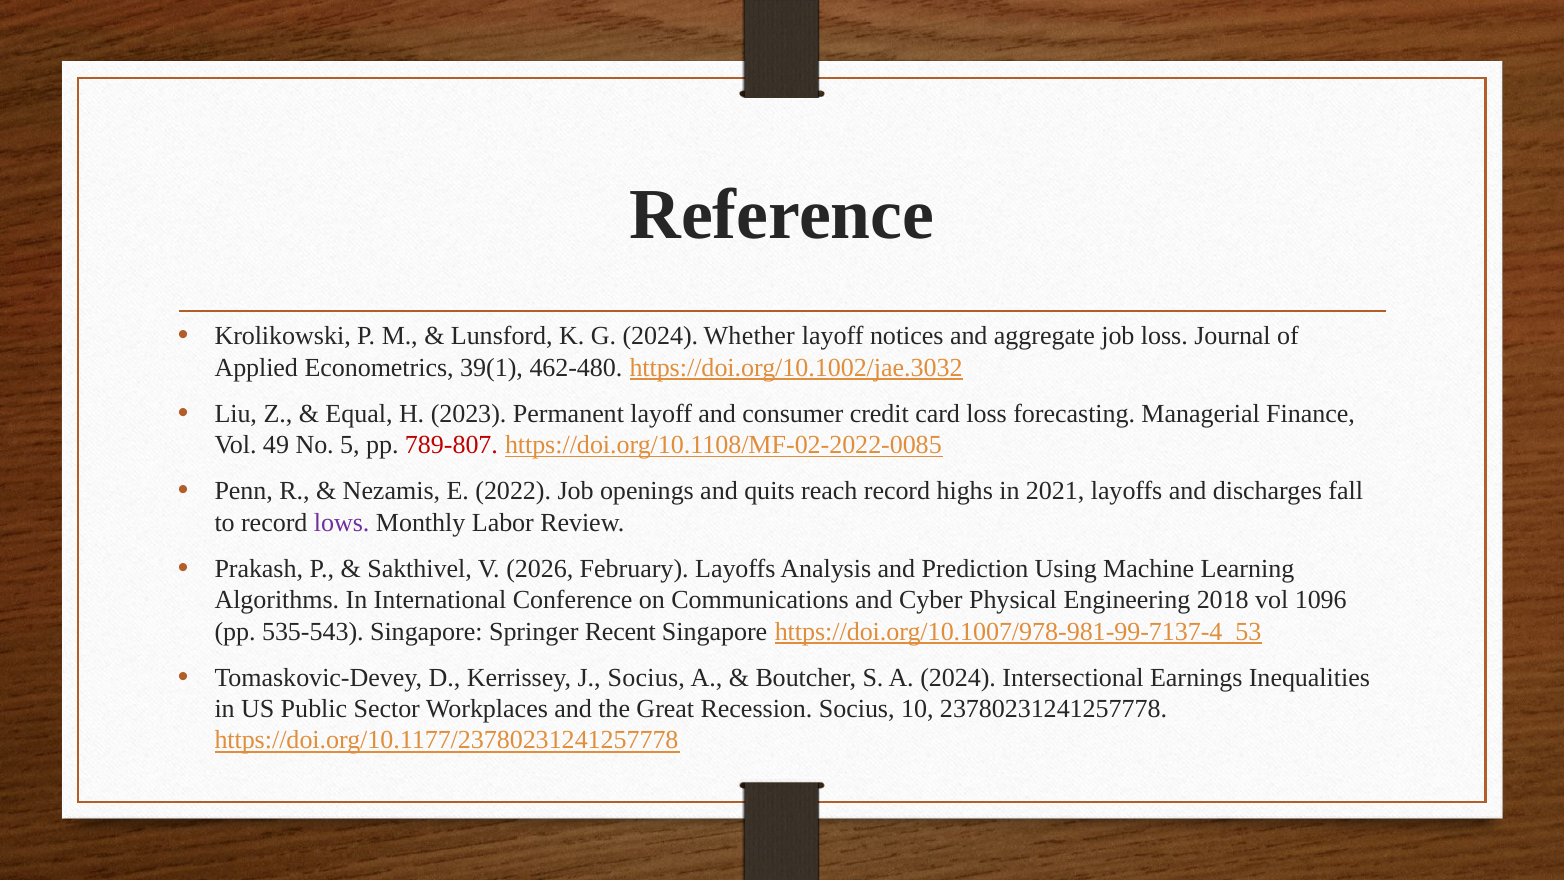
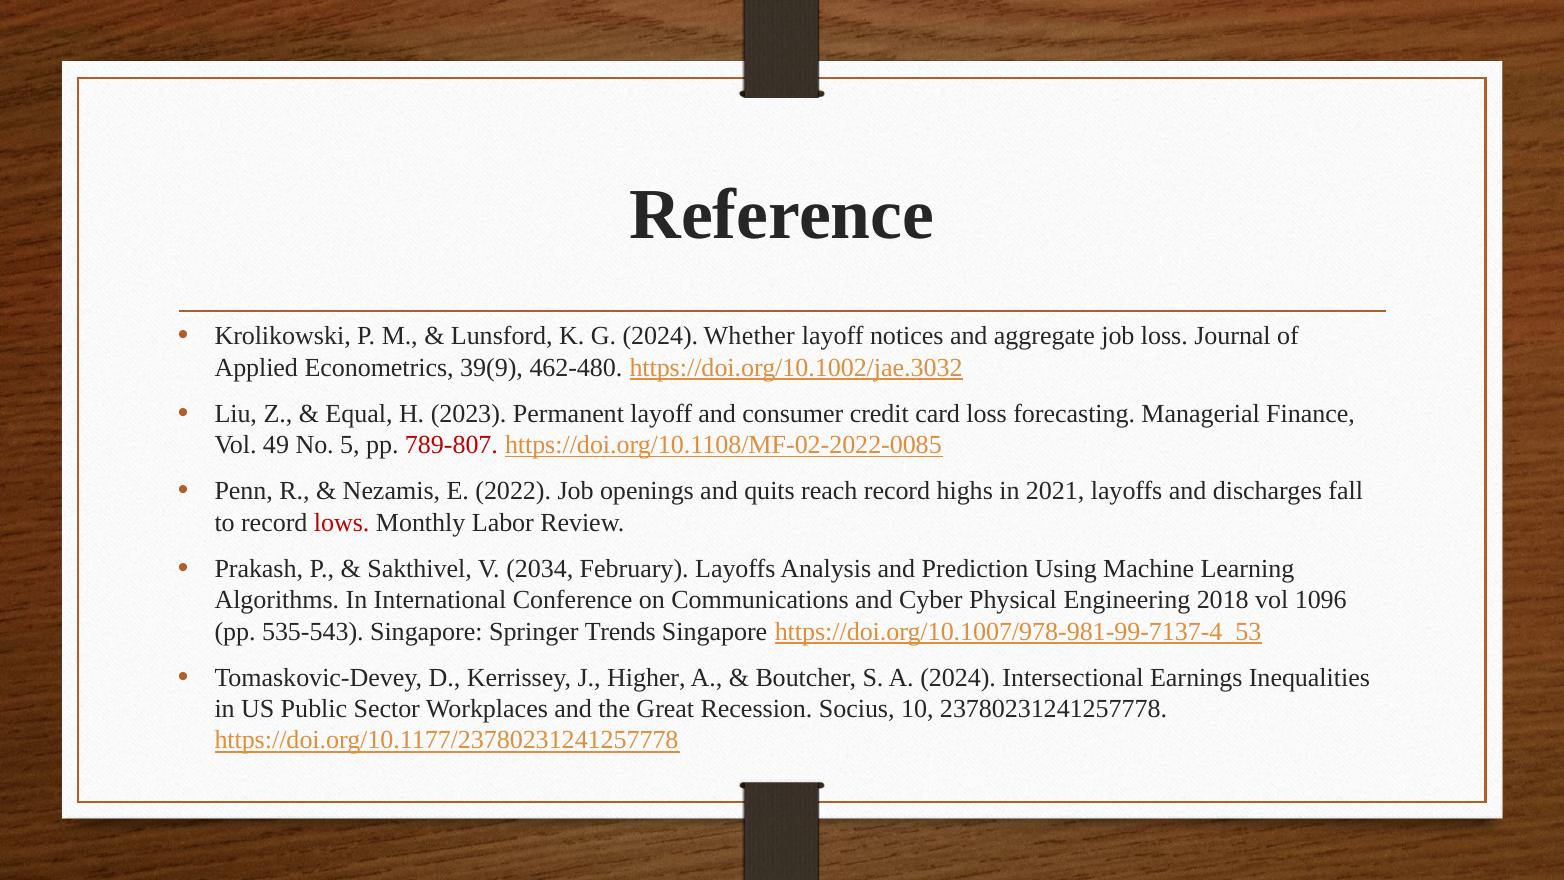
39(1: 39(1 -> 39(9
lows colour: purple -> red
2026: 2026 -> 2034
Recent: Recent -> Trends
J Socius: Socius -> Higher
